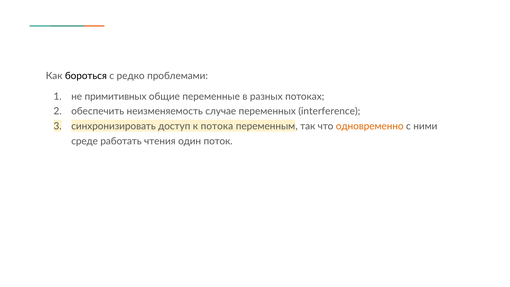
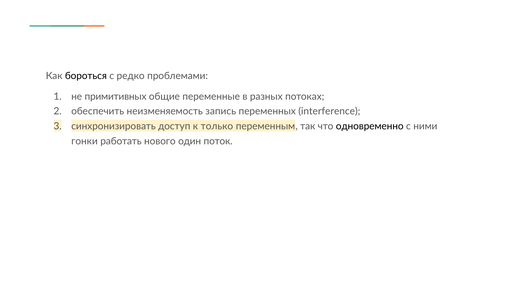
случае: случае -> запись
потока: потока -> только
одновременно colour: orange -> black
среде: среде -> гонки
чтения: чтения -> нового
